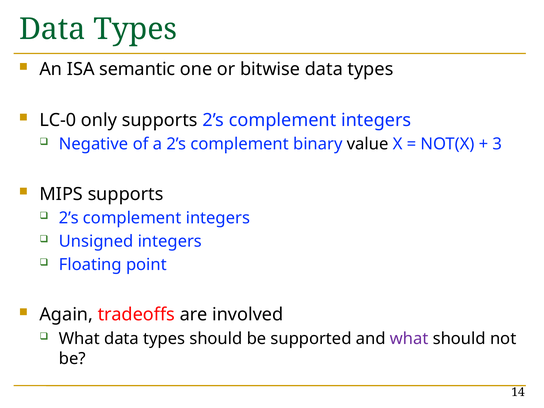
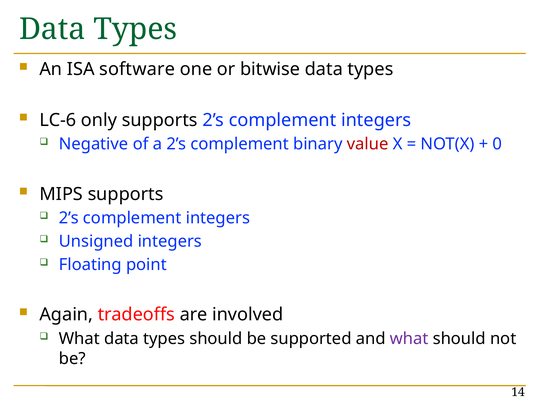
semantic: semantic -> software
LC-0: LC-0 -> LC-6
value colour: black -> red
3: 3 -> 0
